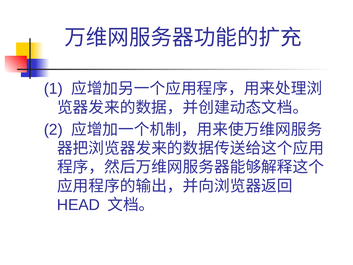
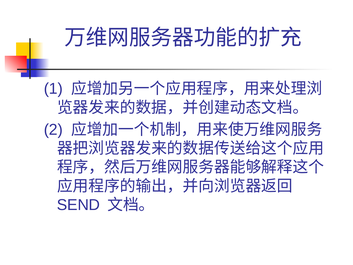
HEAD: HEAD -> SEND
